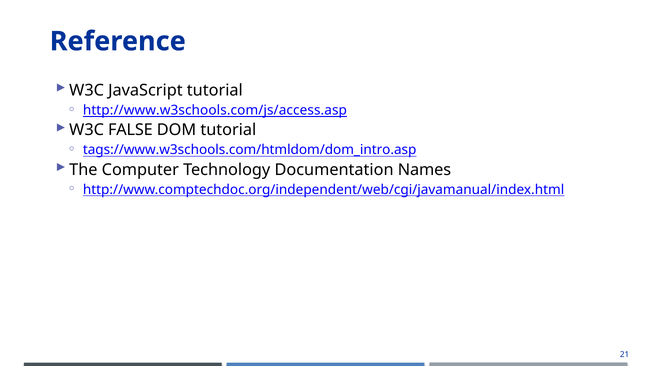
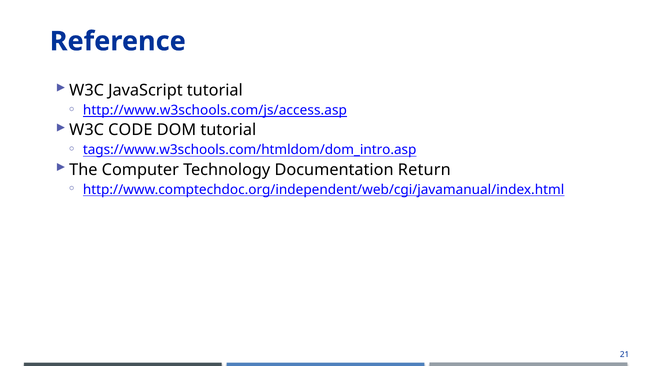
FALSE: FALSE -> CODE
Names: Names -> Return
